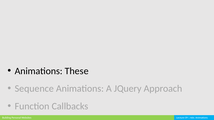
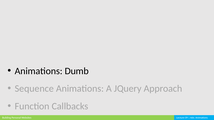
These: These -> Dumb
